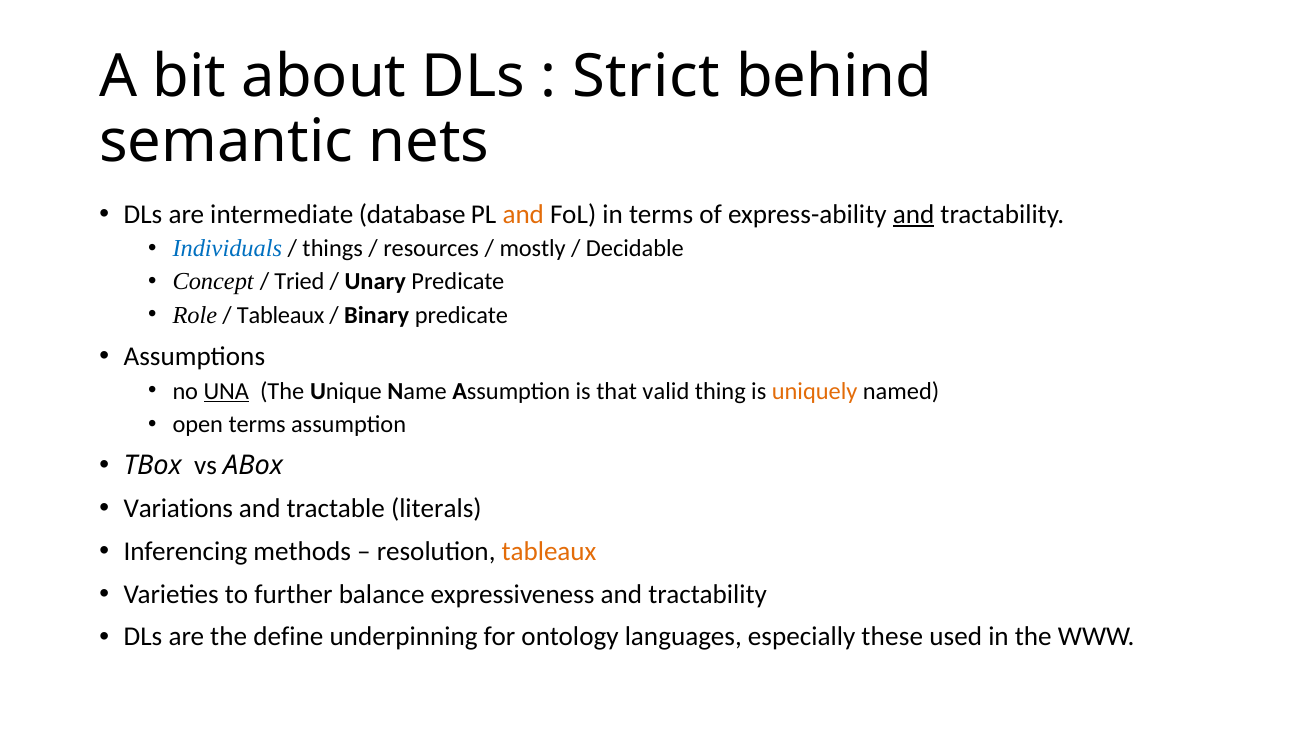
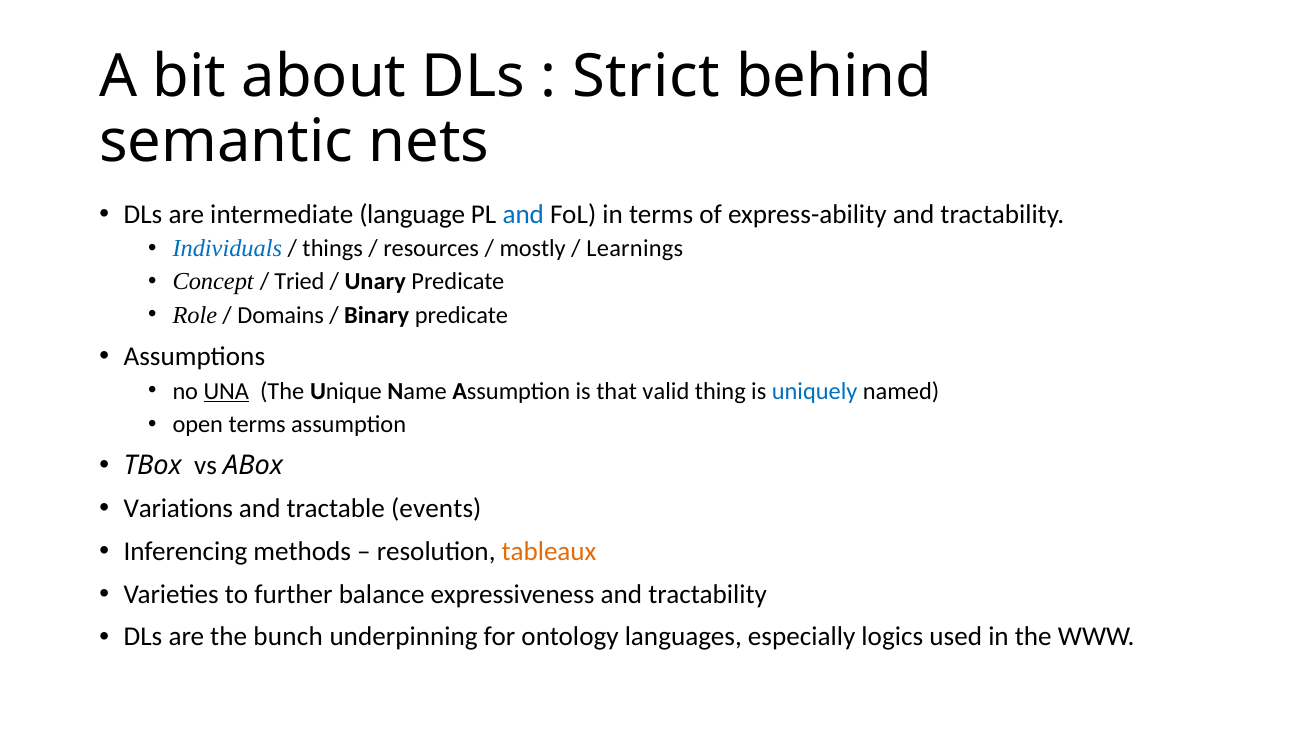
database: database -> language
and at (523, 214) colour: orange -> blue
and at (914, 214) underline: present -> none
Decidable: Decidable -> Learnings
Tableaux at (281, 315): Tableaux -> Domains
uniquely colour: orange -> blue
literals: literals -> events
define: define -> bunch
these: these -> logics
